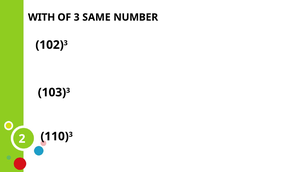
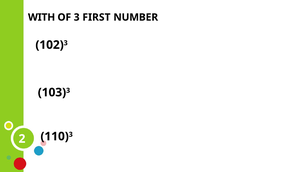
SAME: SAME -> FIRST
